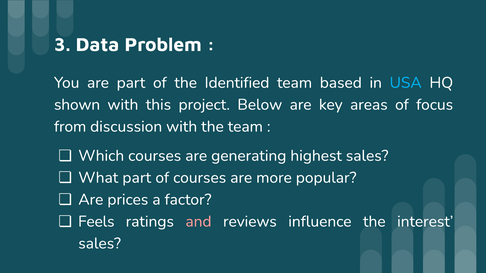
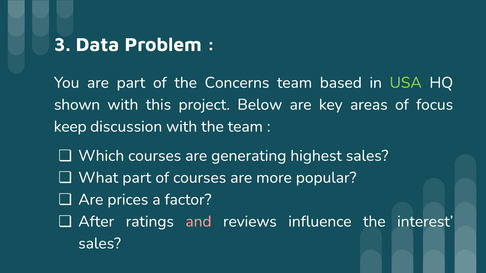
Identified: Identified -> Concerns
USA colour: light blue -> light green
from: from -> keep
Feels: Feels -> After
